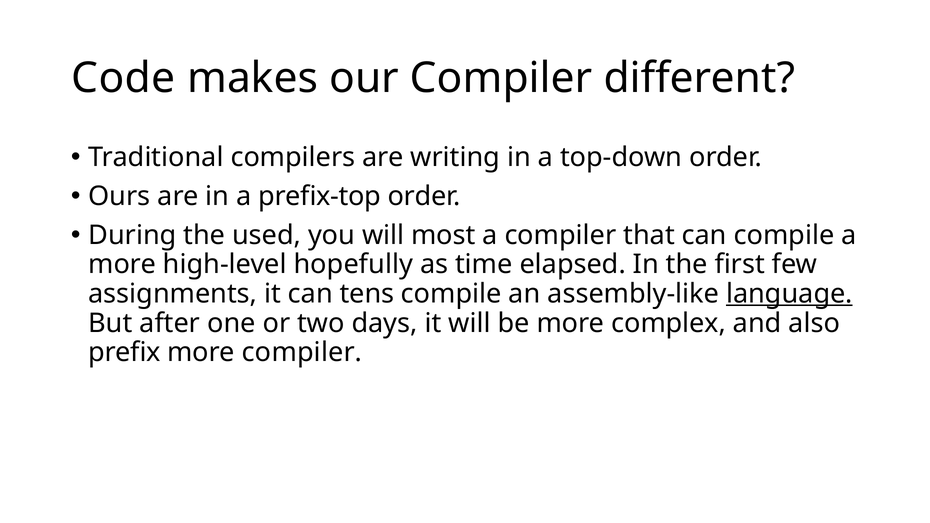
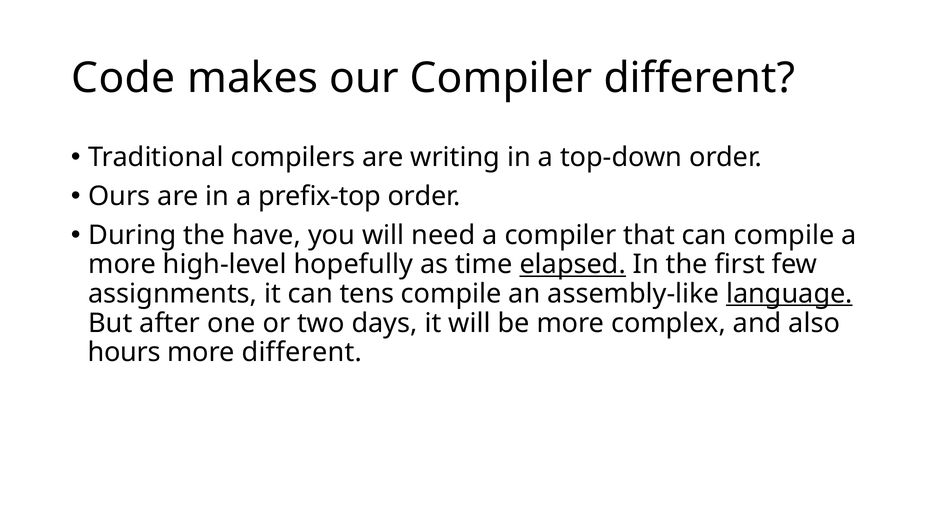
used: used -> have
most: most -> need
elapsed underline: none -> present
prefix: prefix -> hours
more compiler: compiler -> different
